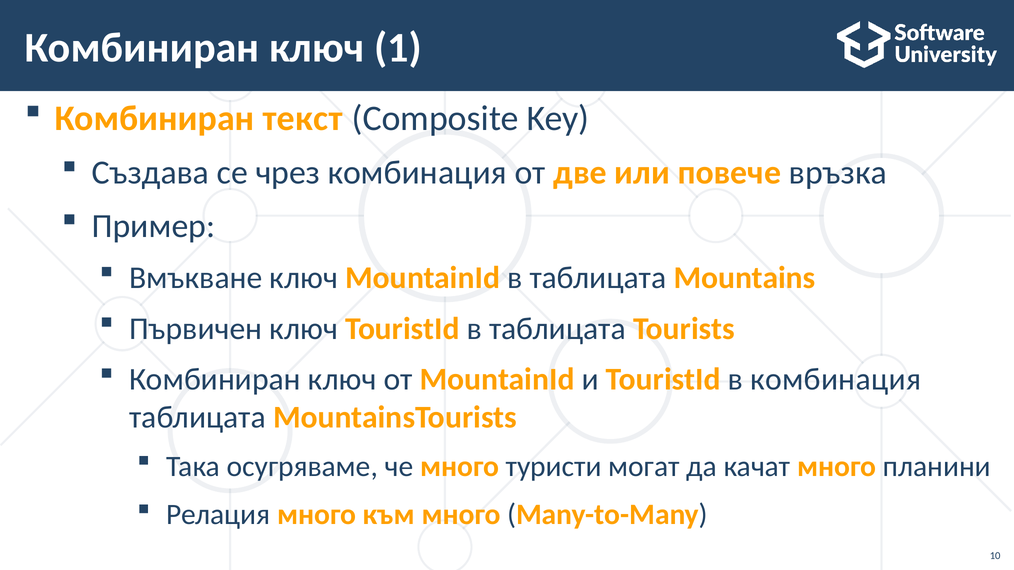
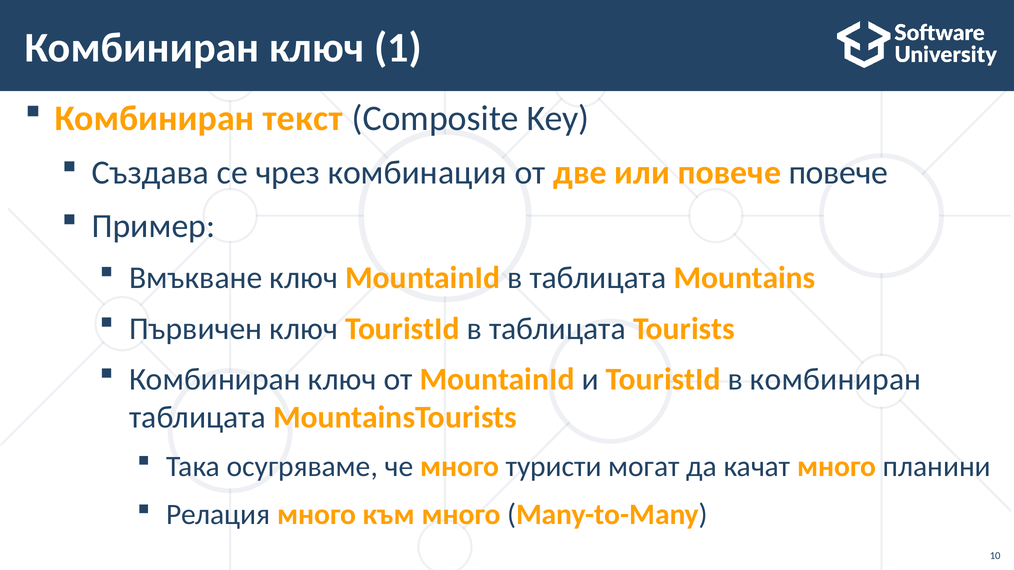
повече връзка: връзка -> повече
в комбинация: комбинация -> комбиниран
